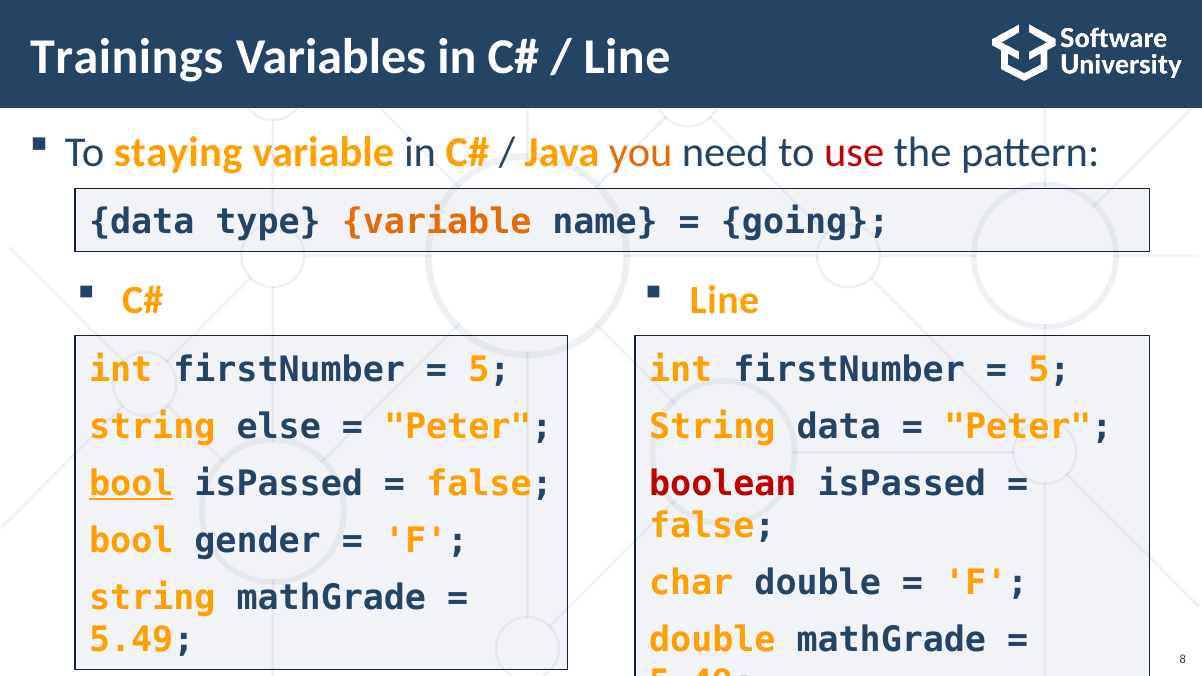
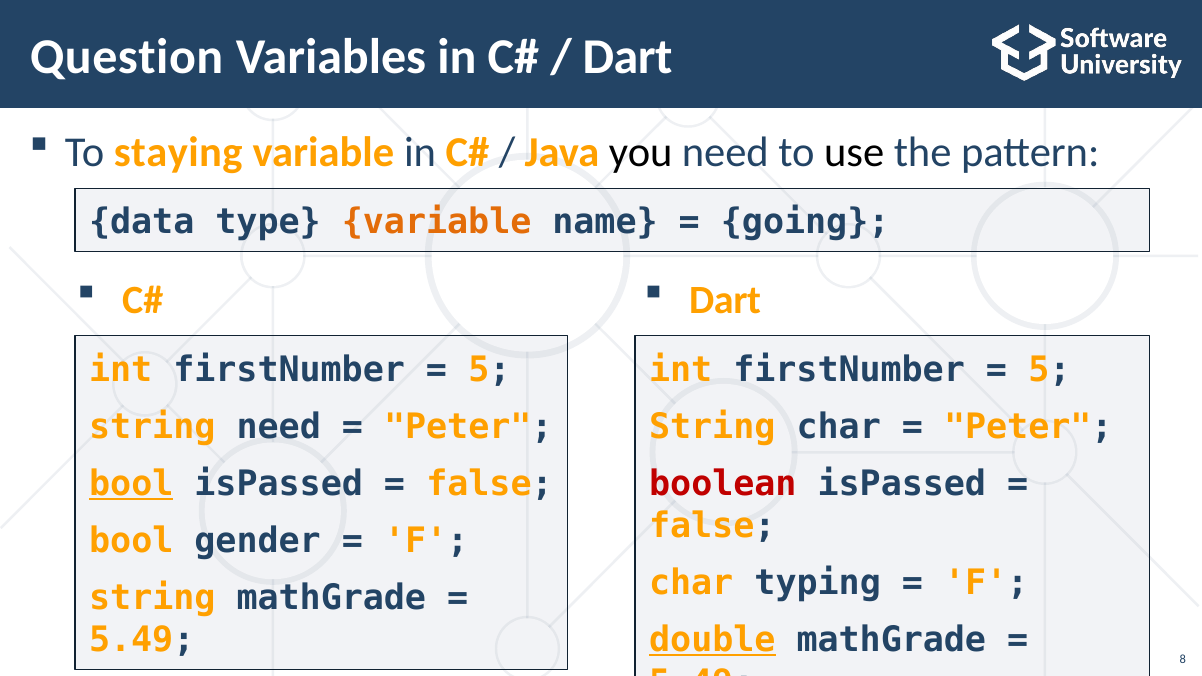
Trainings: Trainings -> Question
Line at (627, 57): Line -> Dart
you colour: orange -> black
use colour: red -> black
Line at (725, 300): Line -> Dart
string else: else -> need
String data: data -> char
char double: double -> typing
double at (712, 640) underline: none -> present
